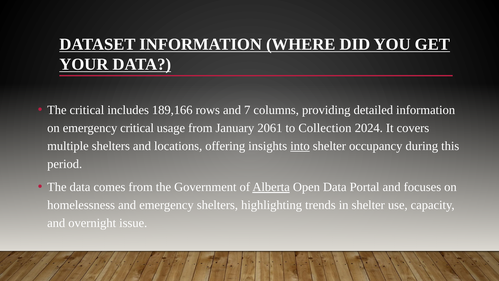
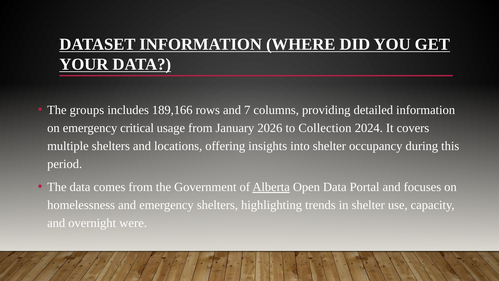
The critical: critical -> groups
2061: 2061 -> 2026
into underline: present -> none
issue: issue -> were
